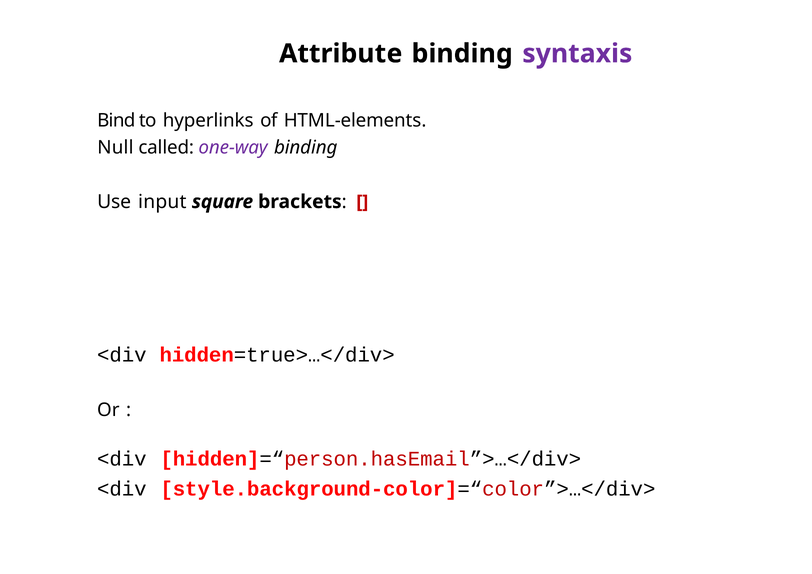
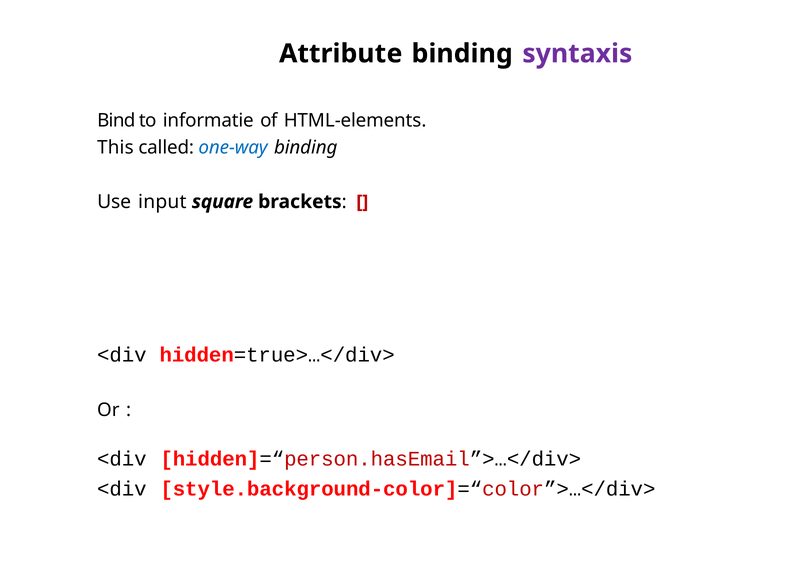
hyperlinks: hyperlinks -> informatie
Null: Null -> This
one-way colour: purple -> blue
